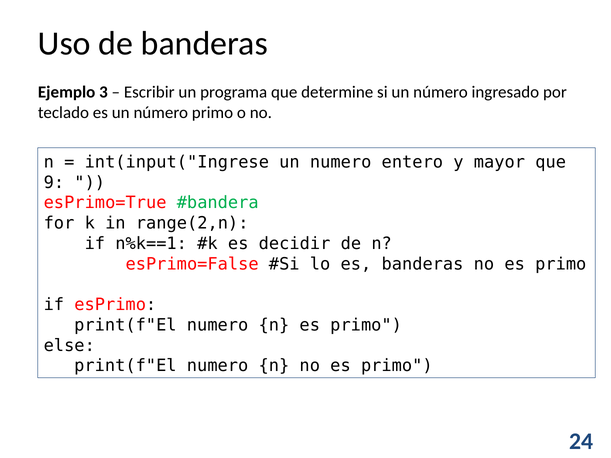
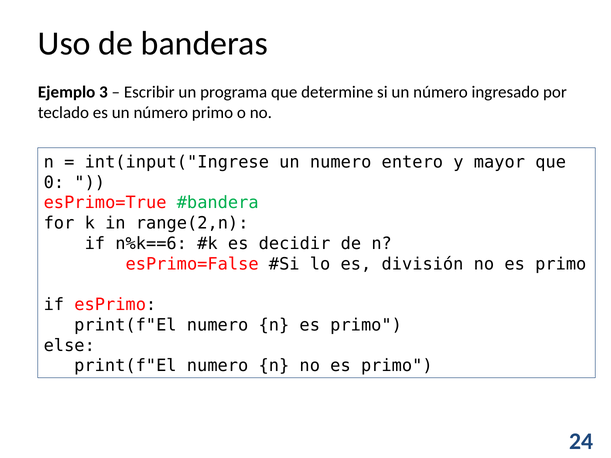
9: 9 -> 0
n%k==1: n%k==1 -> n%k==6
es banderas: banderas -> división
